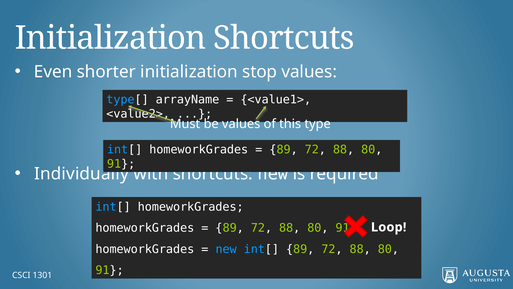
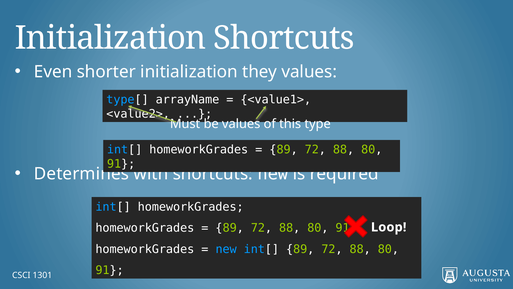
stop: stop -> they
Individually: Individually -> Determines
